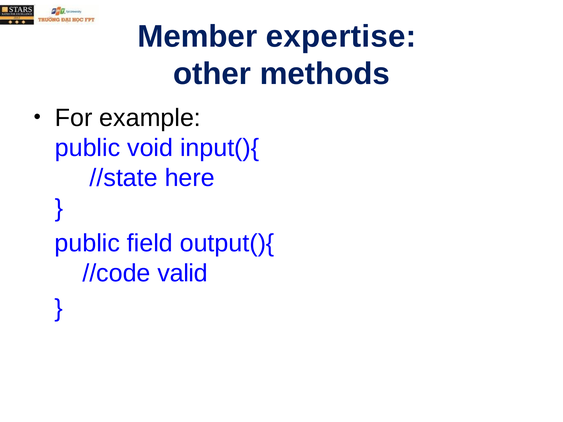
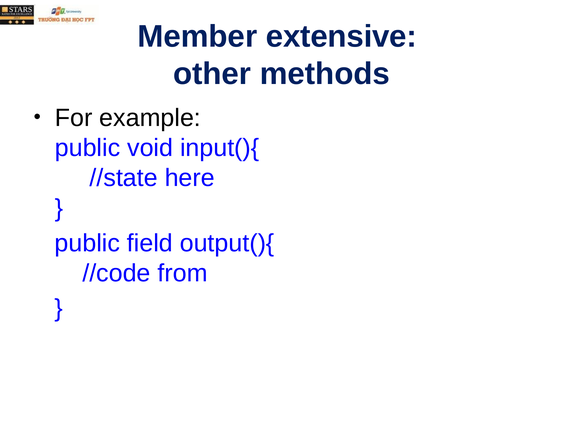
expertise: expertise -> extensive
valid: valid -> from
